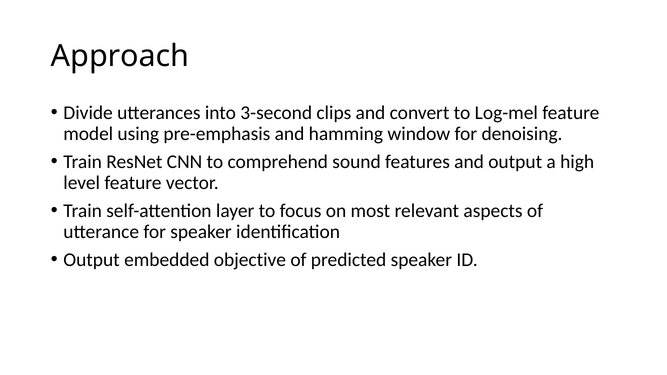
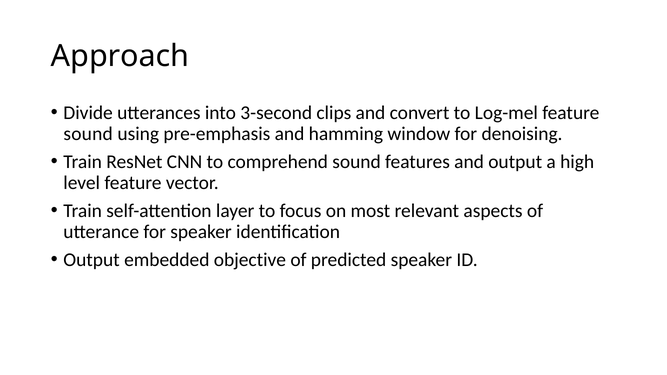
model at (88, 134): model -> sound
